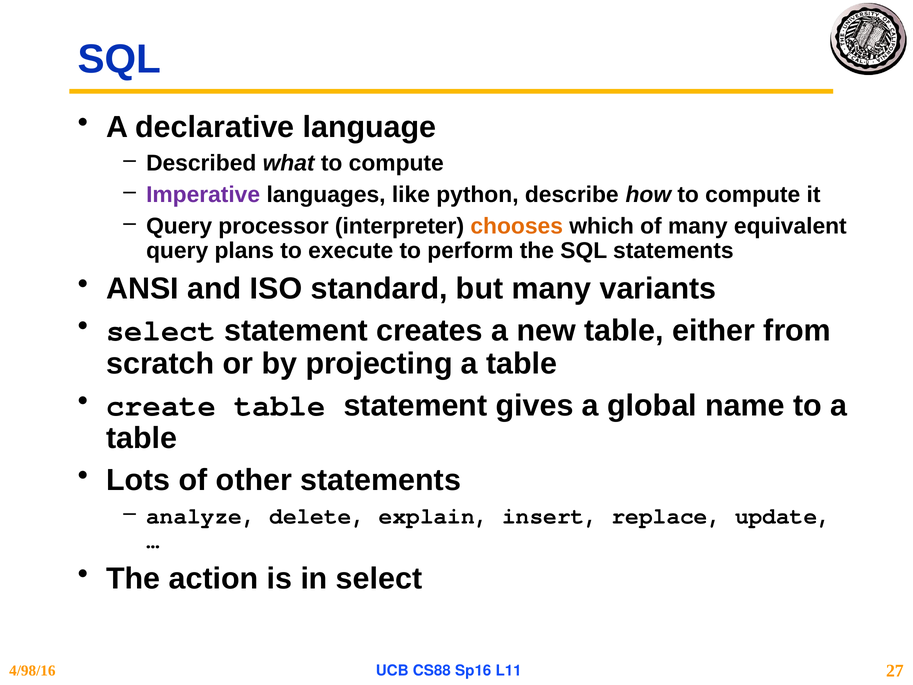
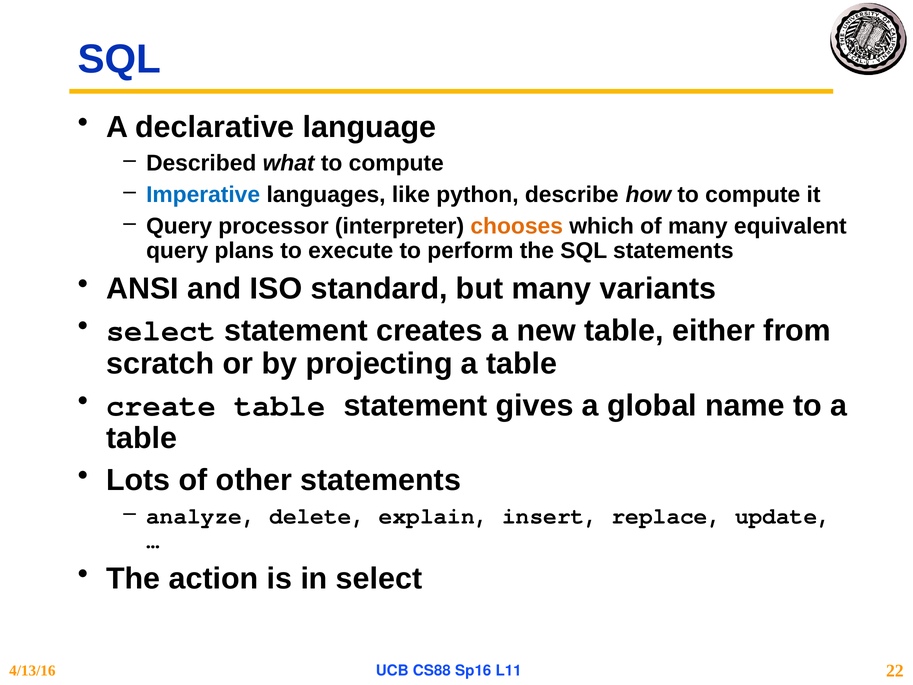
Imperative colour: purple -> blue
4/98/16: 4/98/16 -> 4/13/16
27: 27 -> 22
